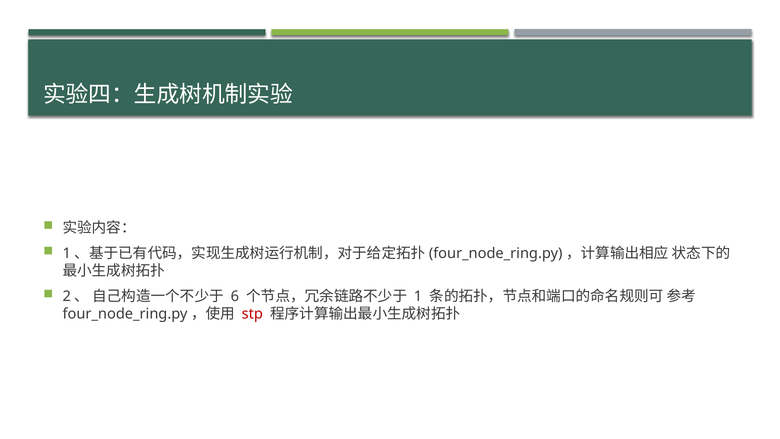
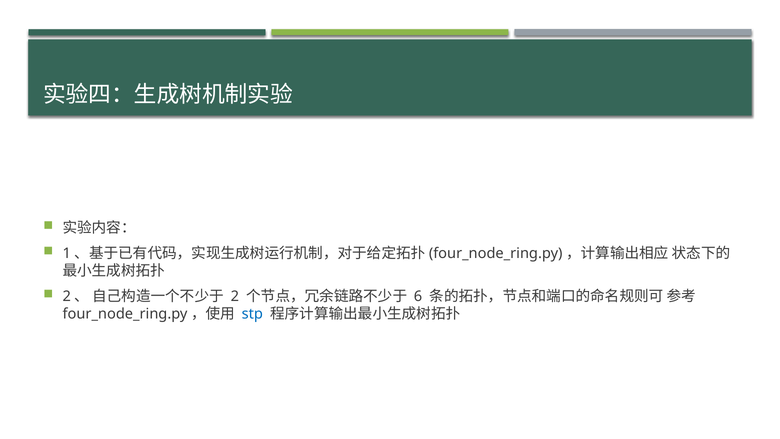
6: 6 -> 2
1: 1 -> 6
stp colour: red -> blue
